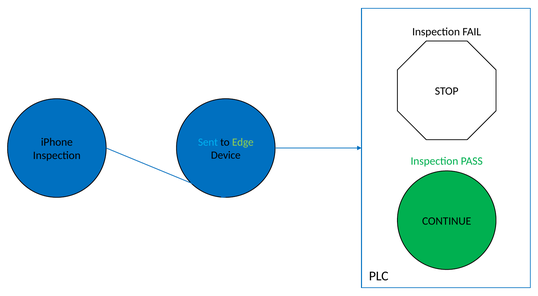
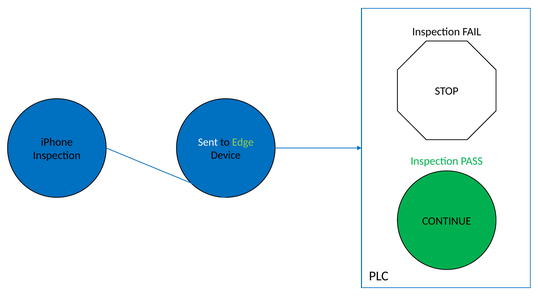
Sent colour: light blue -> white
